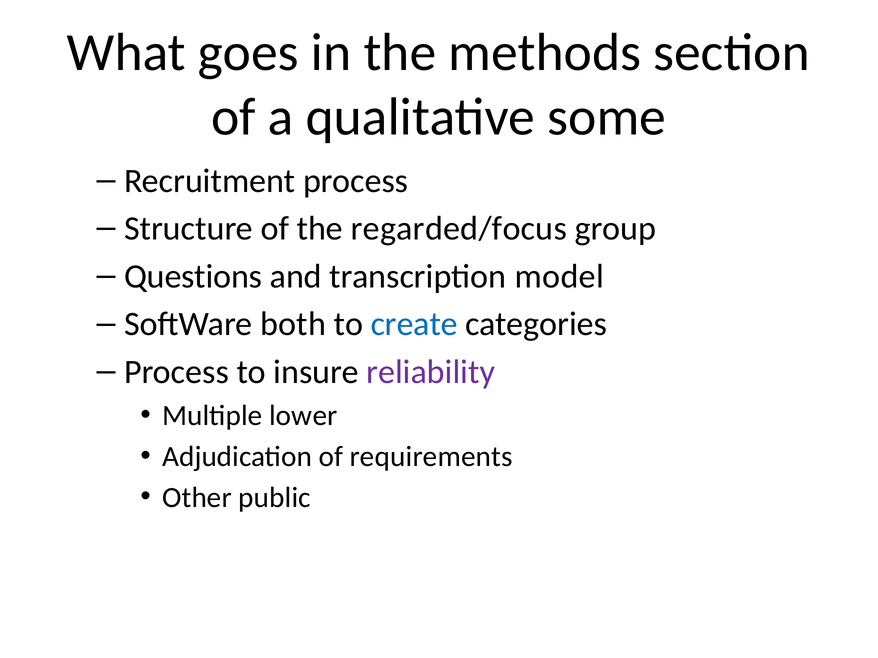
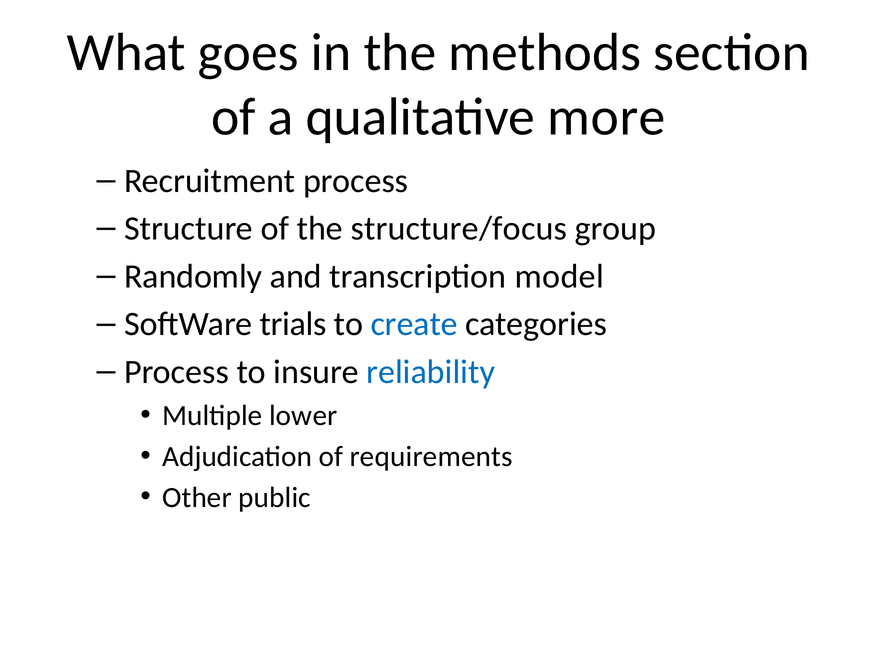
some: some -> more
regarded/focus: regarded/focus -> structure/focus
Questions: Questions -> Randomly
both: both -> trials
reliability colour: purple -> blue
